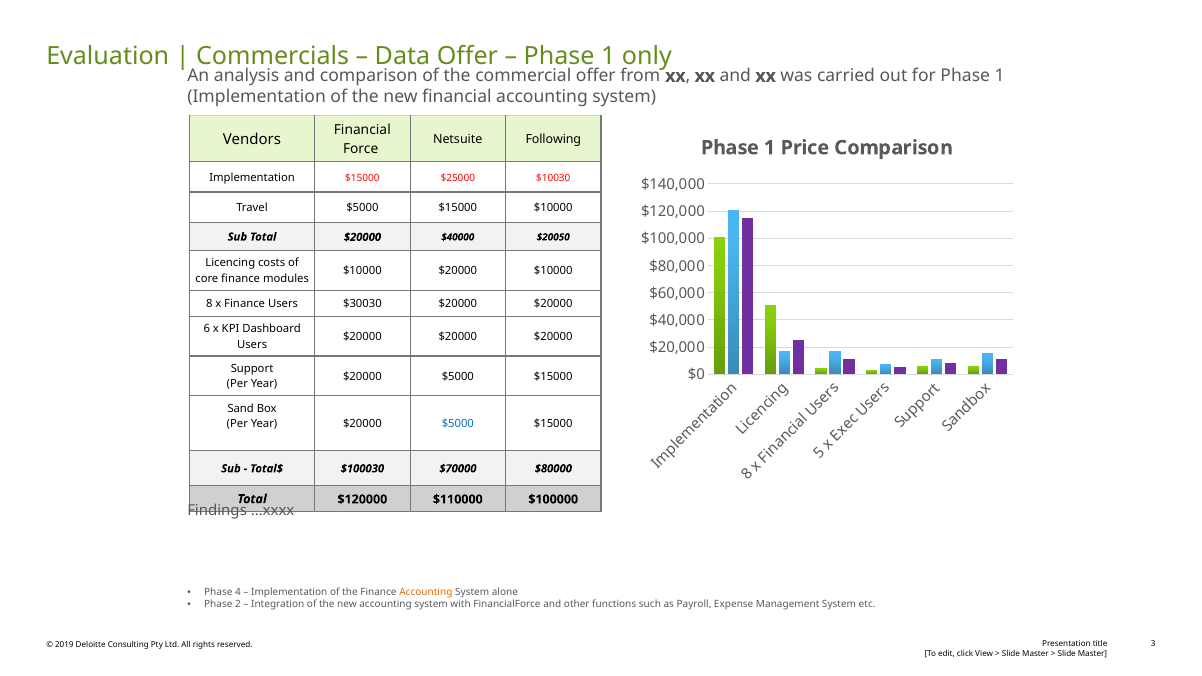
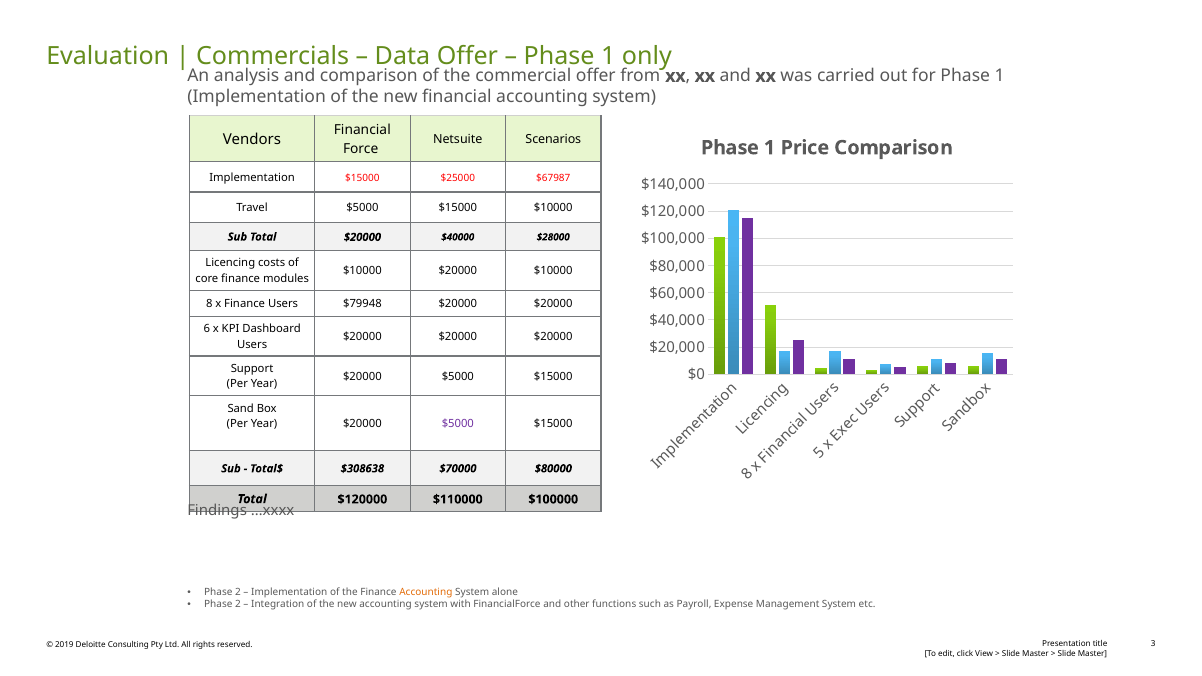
Following: Following -> Scenarios
$10030: $10030 -> $67987
$20050: $20050 -> $28000
$30030: $30030 -> $79948
$5000 at (458, 424) colour: blue -> purple
$100030: $100030 -> $308638
4 at (238, 593): 4 -> 2
